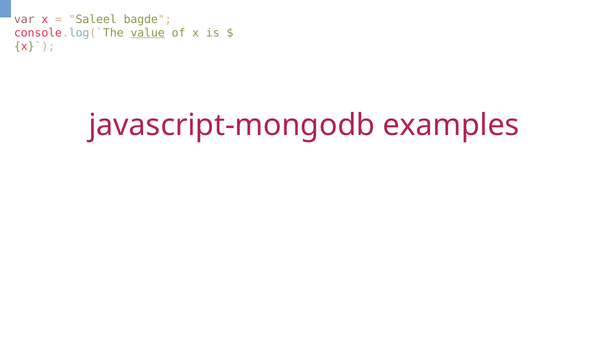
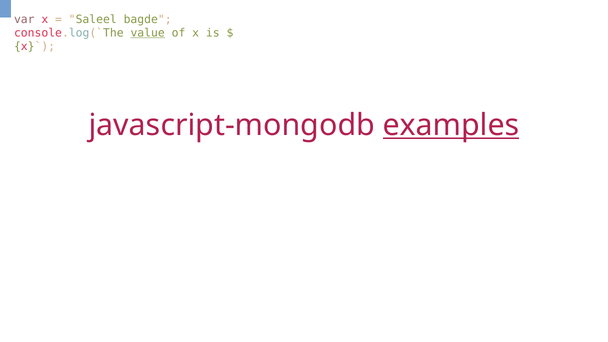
examples underline: none -> present
